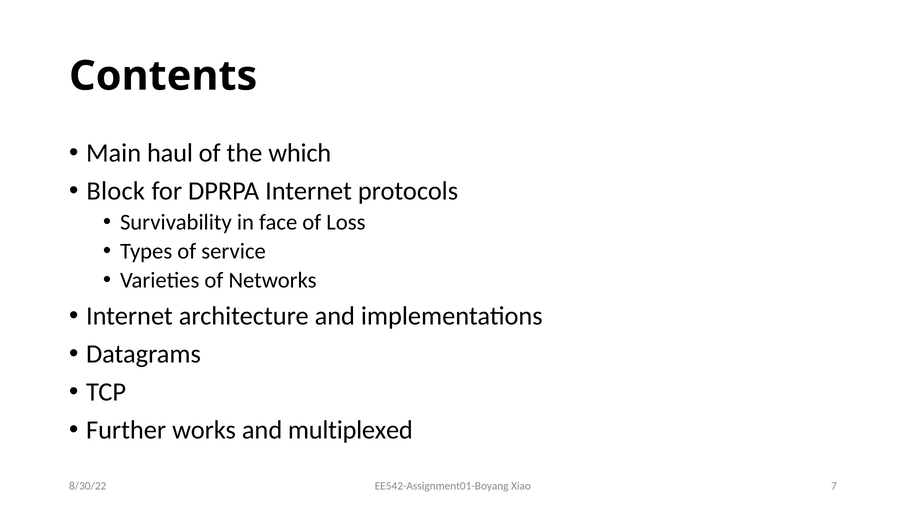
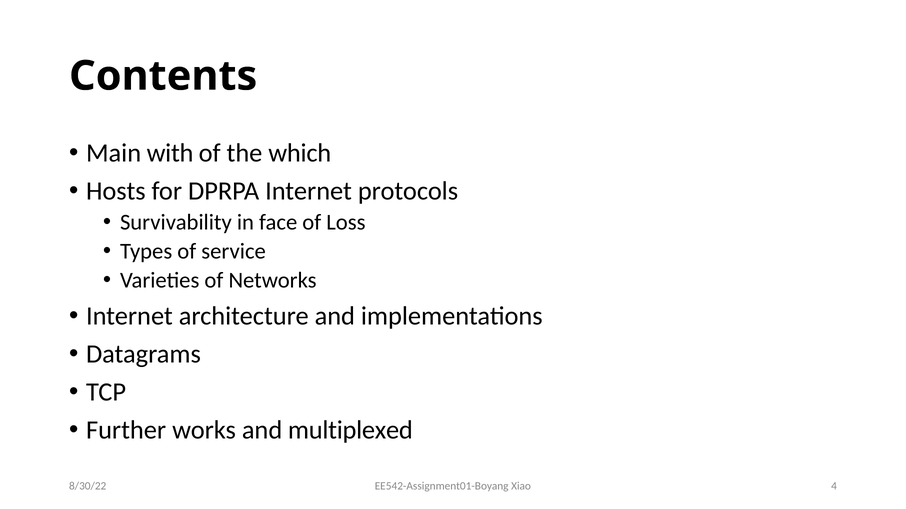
haul: haul -> with
Block: Block -> Hosts
7: 7 -> 4
